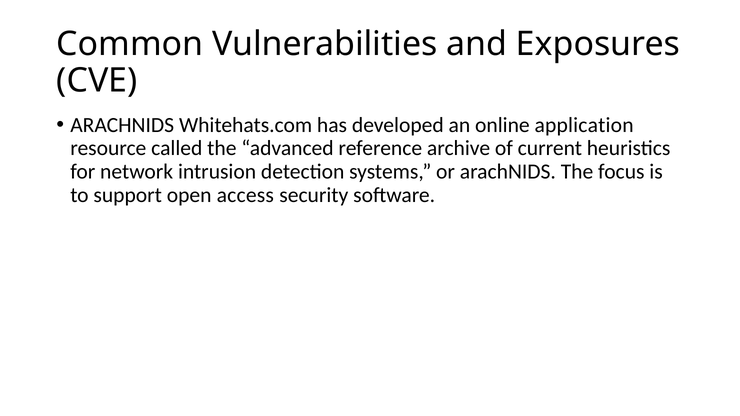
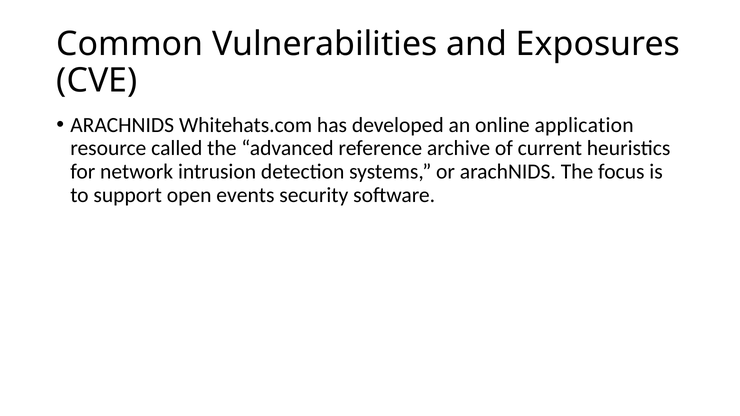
access: access -> events
